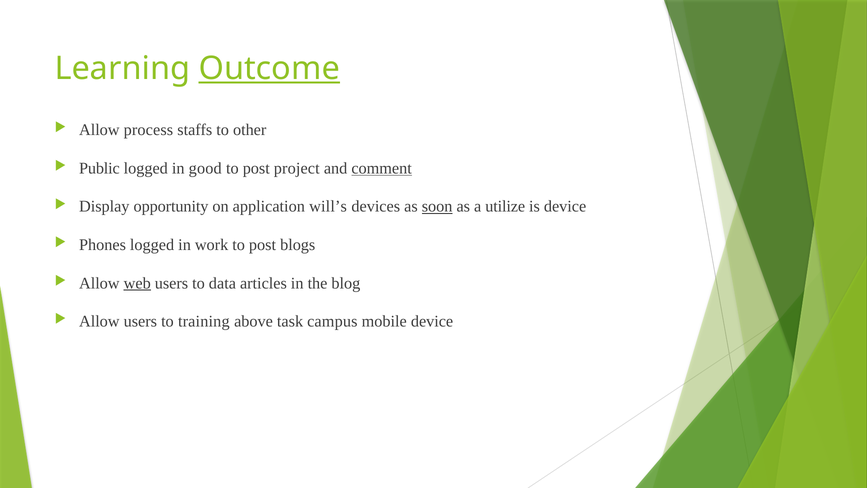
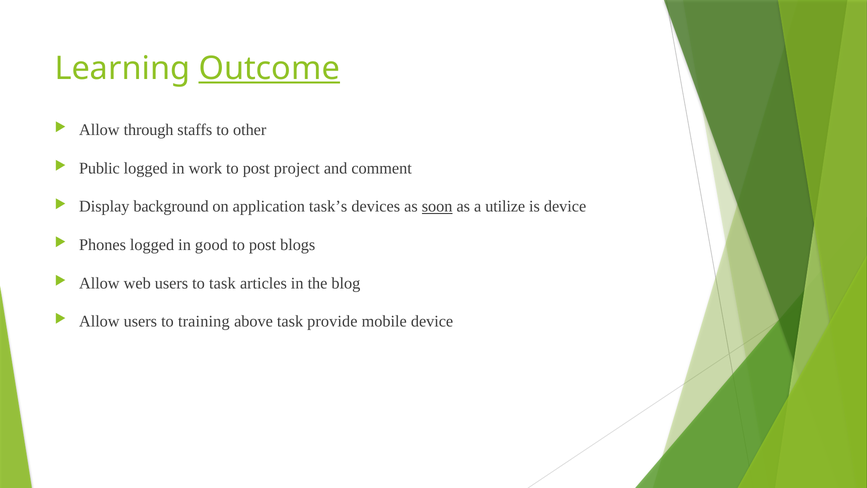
process: process -> through
good: good -> work
comment underline: present -> none
opportunity: opportunity -> background
will’s: will’s -> task’s
work: work -> good
web underline: present -> none
to data: data -> task
campus: campus -> provide
